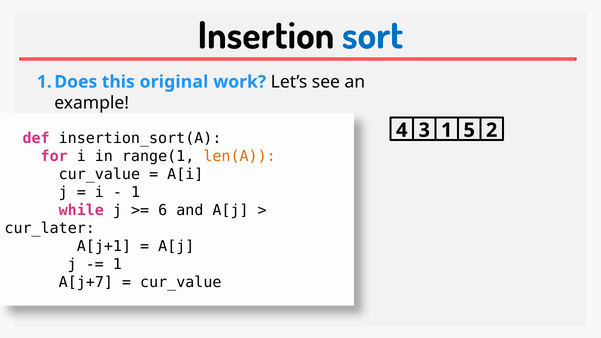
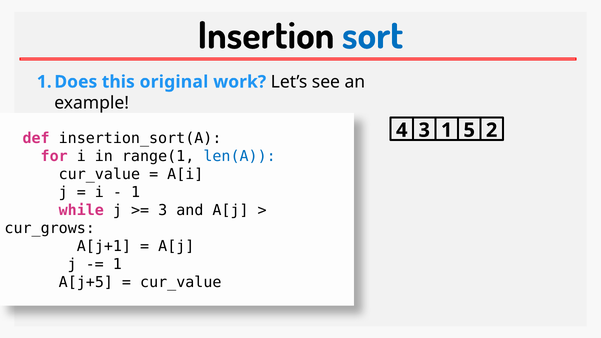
len(A colour: orange -> blue
6 at (163, 210): 6 -> 3
cur_later: cur_later -> cur_grows
A[j+7: A[j+7 -> A[j+5
